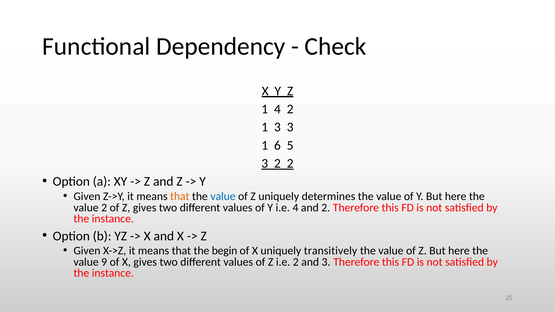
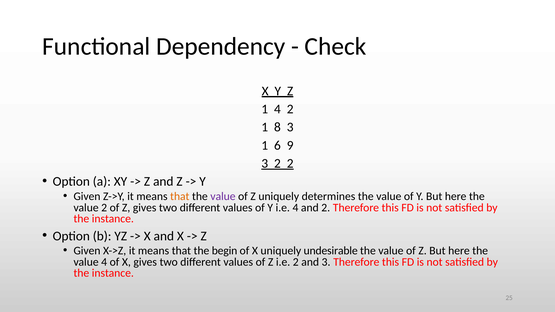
1 3: 3 -> 8
5: 5 -> 9
value at (223, 196) colour: blue -> purple
transitively: transitively -> undesirable
value 9: 9 -> 4
